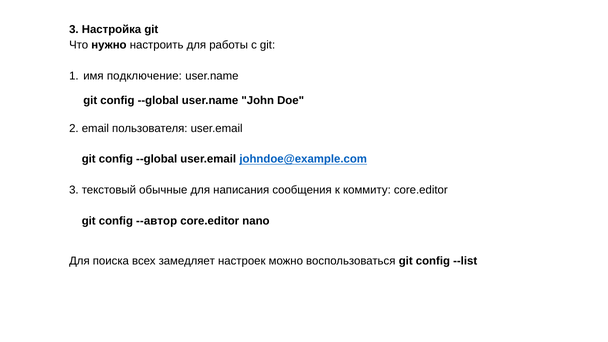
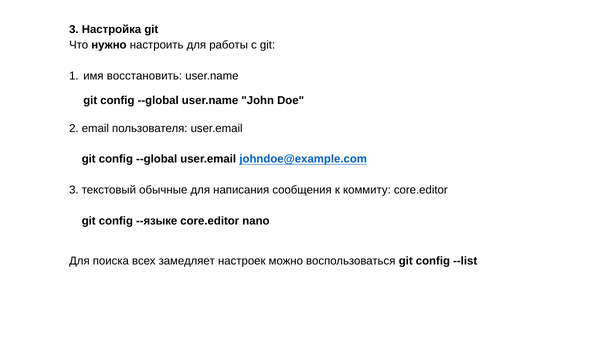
подключение: подключение -> восстановить
--автор: --автор -> --языке
